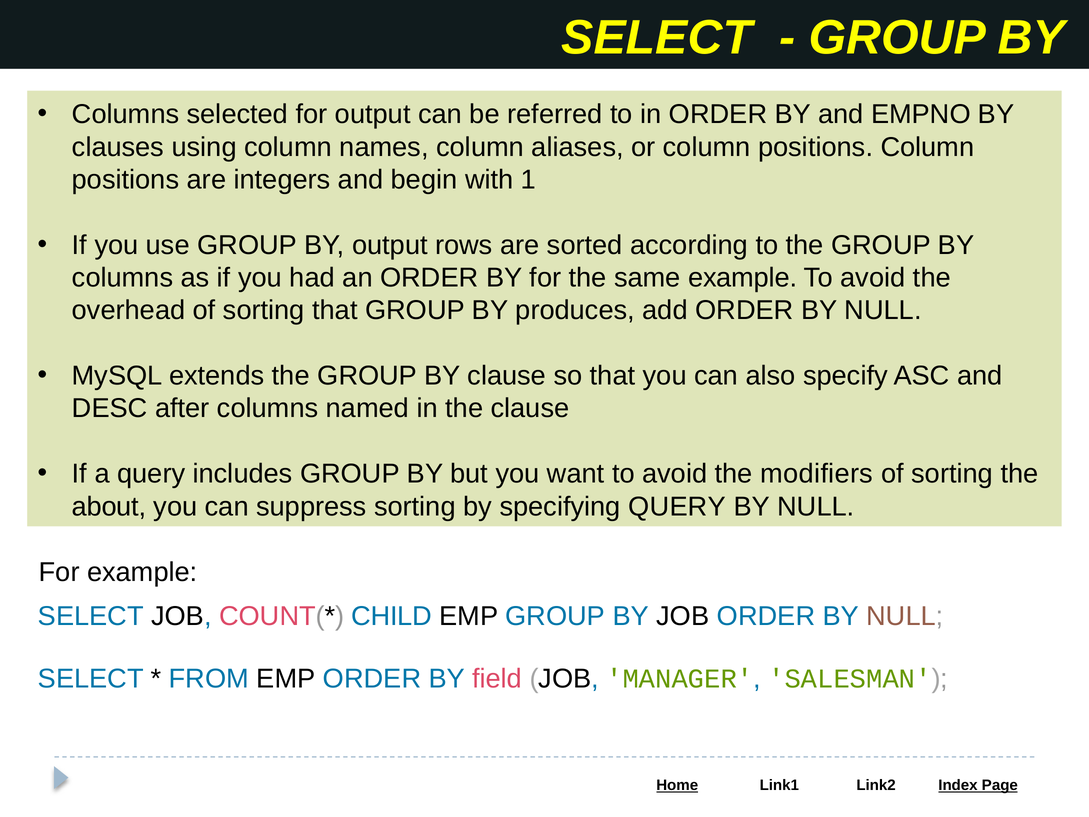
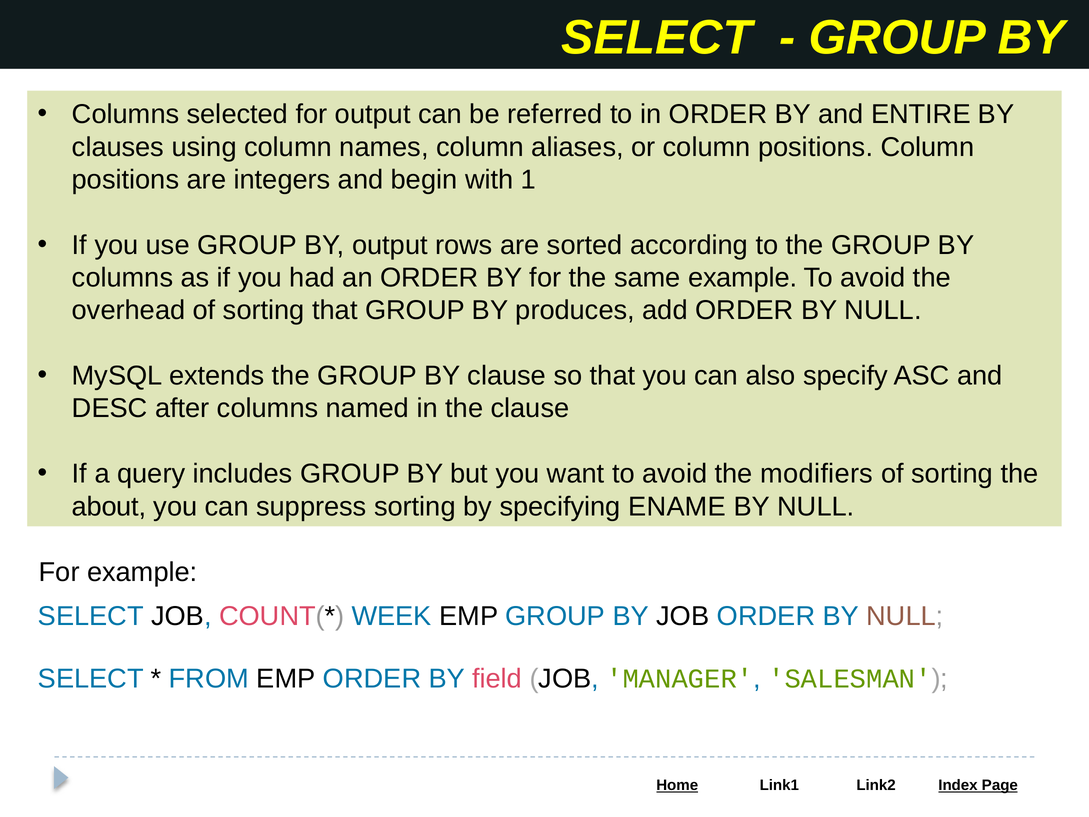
EMPNO: EMPNO -> ENTIRE
specifying QUERY: QUERY -> ENAME
CHILD: CHILD -> WEEK
